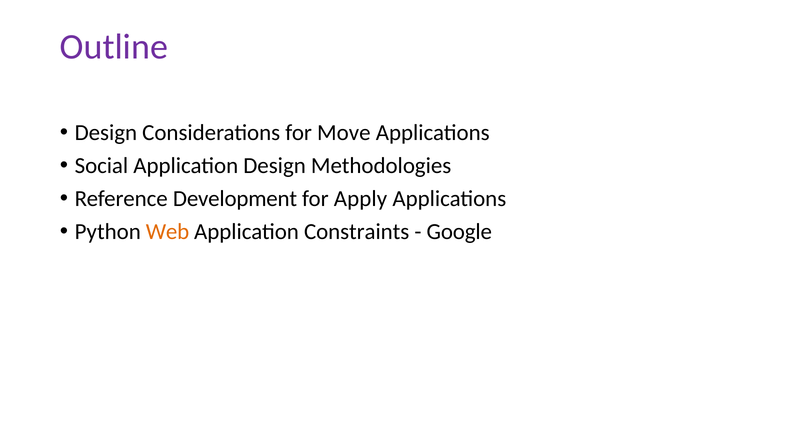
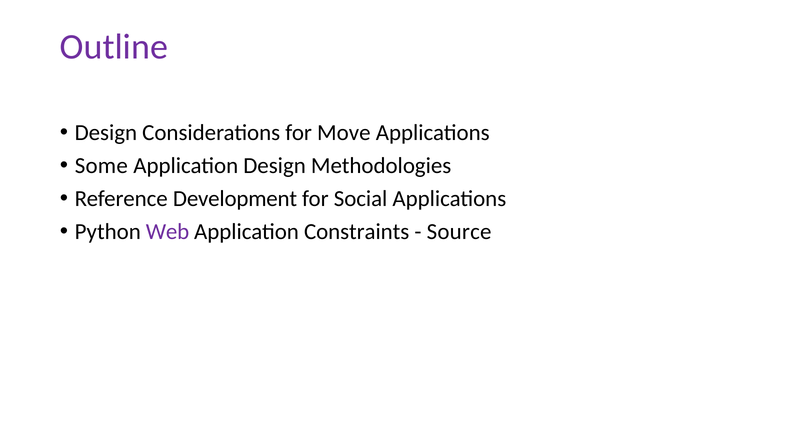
Social: Social -> Some
Apply: Apply -> Social
Web colour: orange -> purple
Google: Google -> Source
